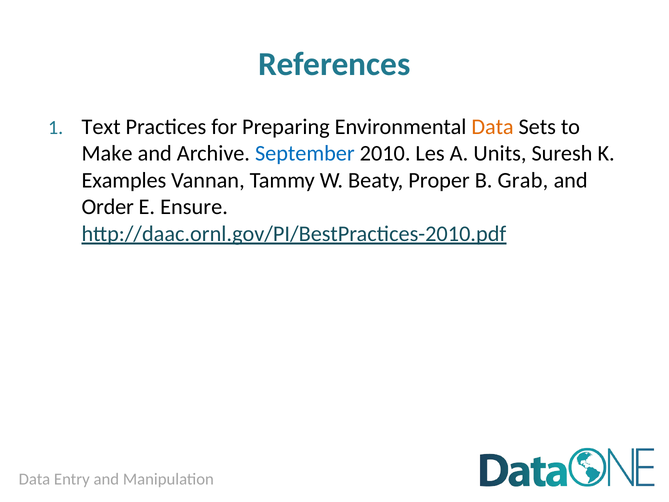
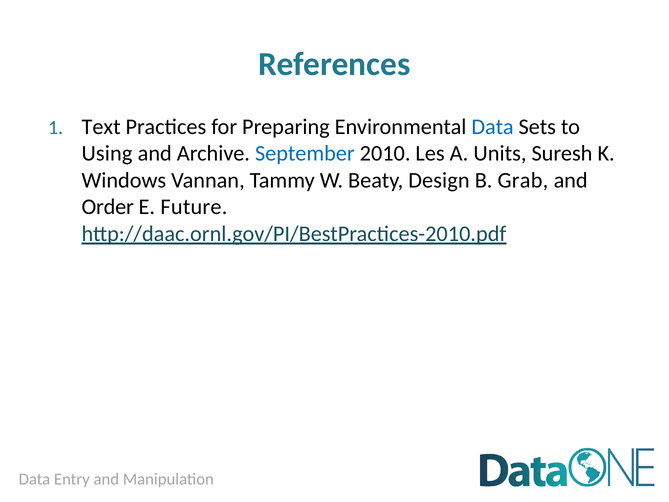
Data at (493, 127) colour: orange -> blue
Make: Make -> Using
Examples: Examples -> Windows
Proper: Proper -> Design
Ensure: Ensure -> Future
